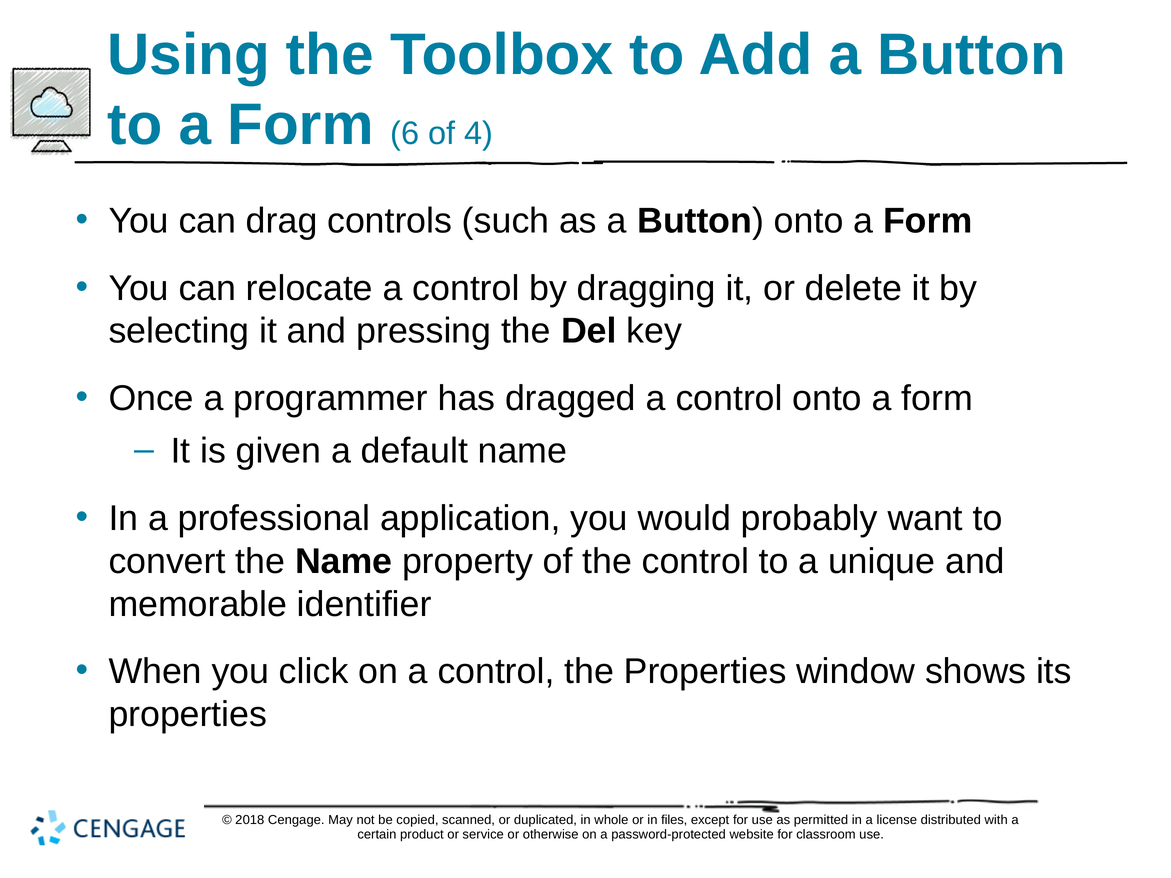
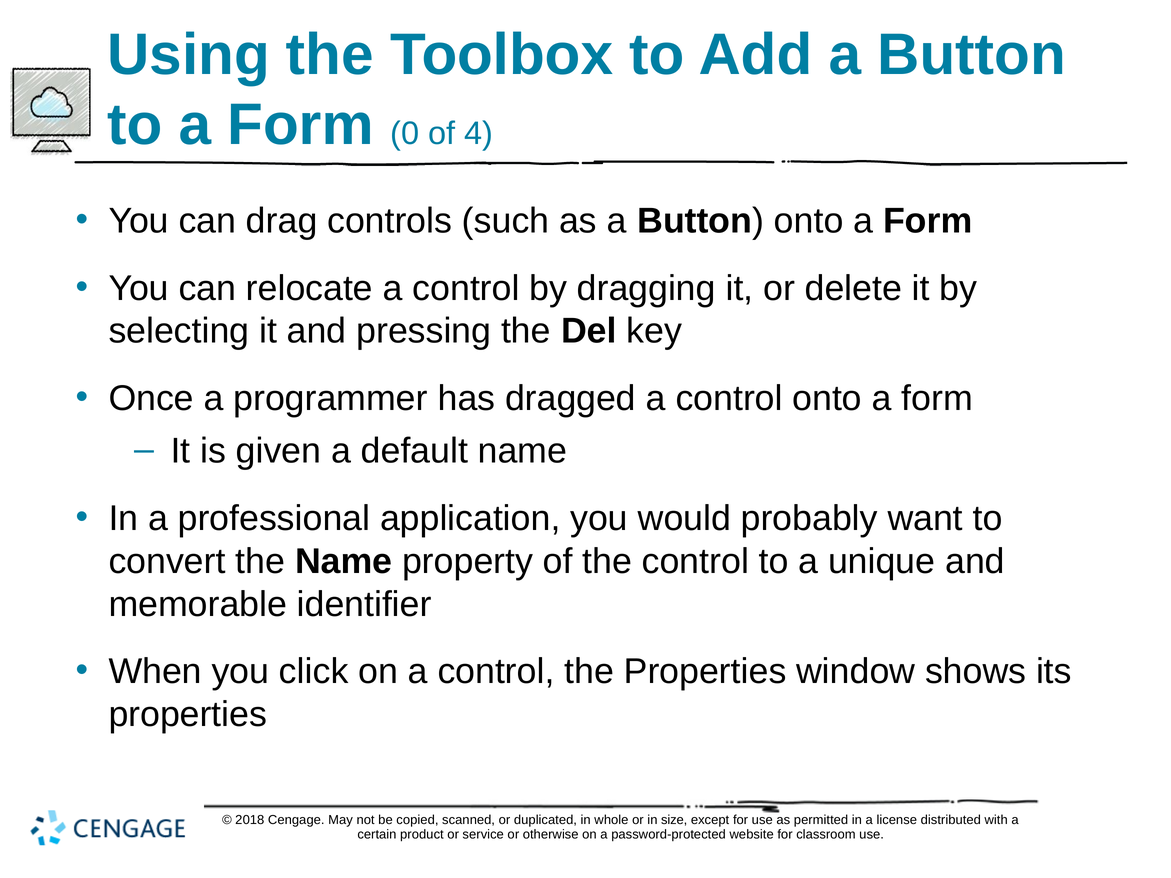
6: 6 -> 0
files: files -> size
